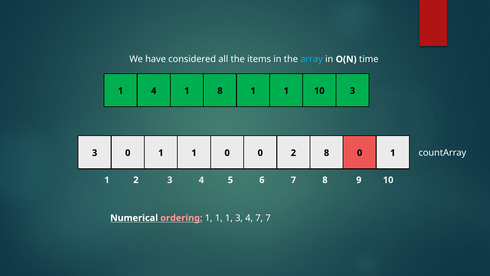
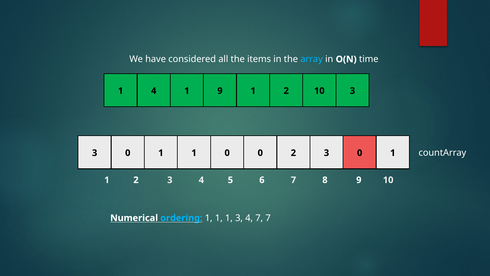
1 8: 8 -> 9
1 at (286, 91): 1 -> 2
0 2 8: 8 -> 3
ordering colour: pink -> light blue
